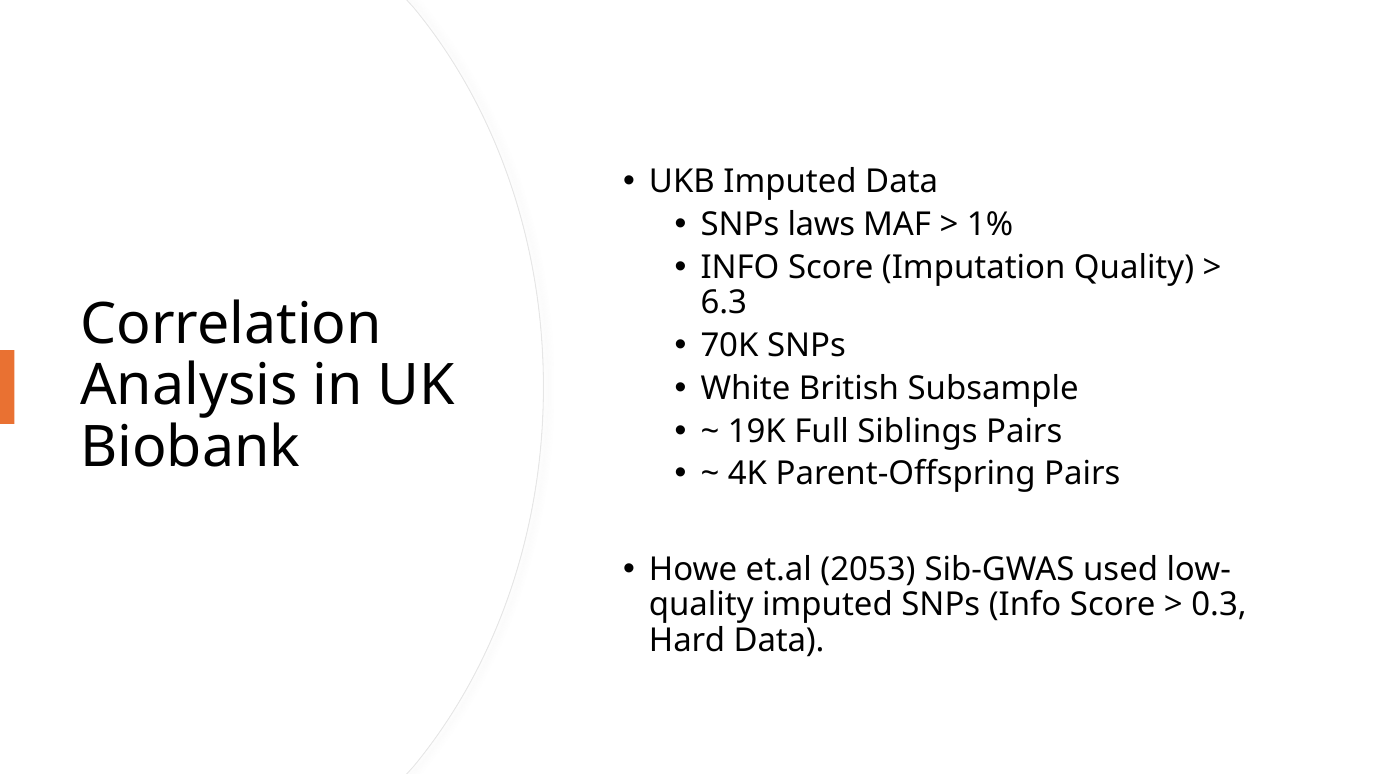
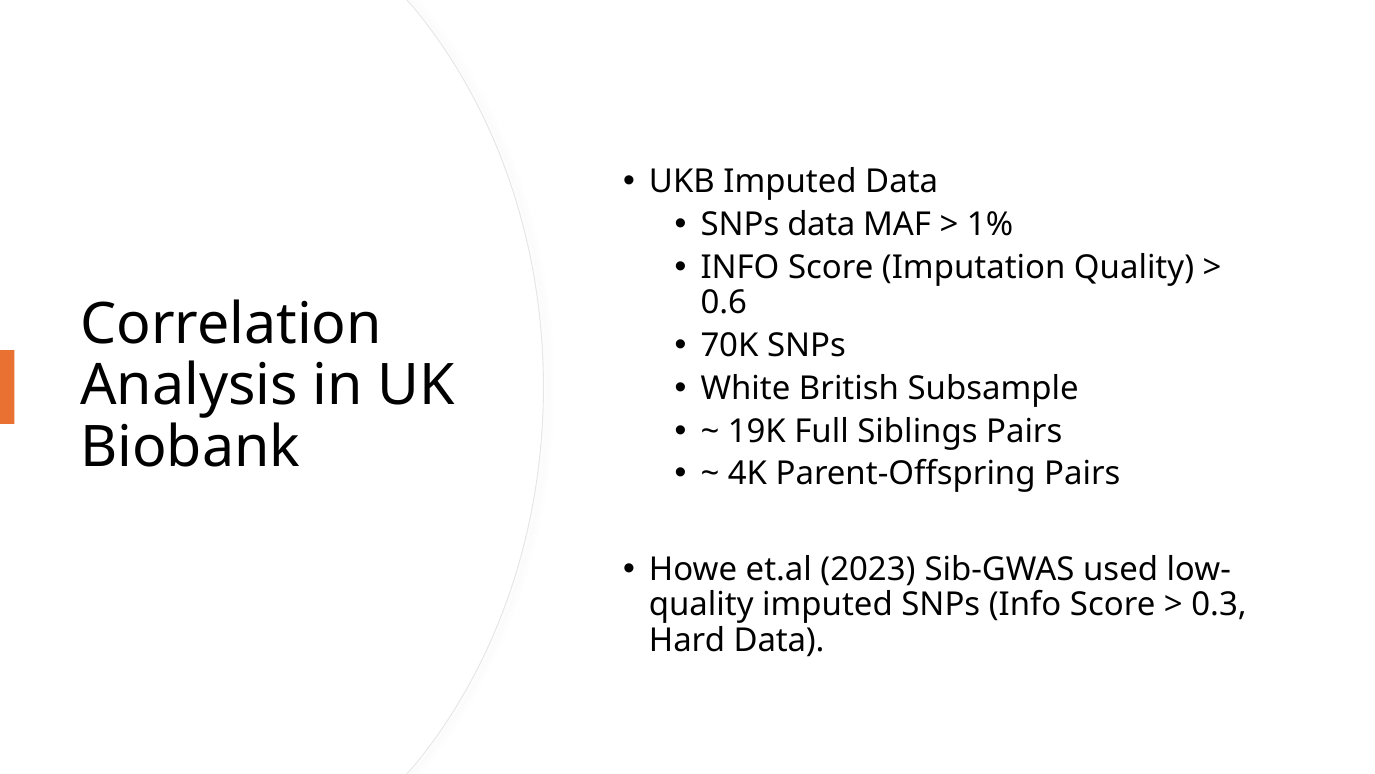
SNPs laws: laws -> data
6.3: 6.3 -> 0.6
2053: 2053 -> 2023
